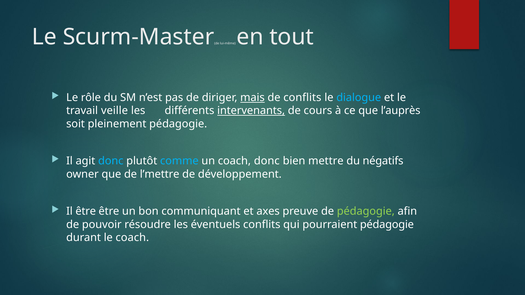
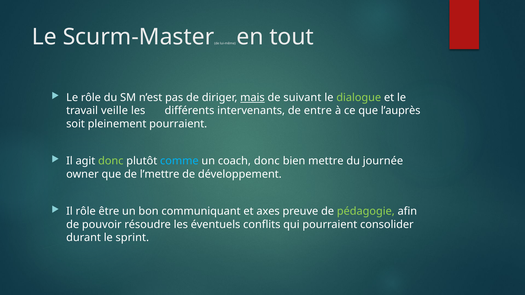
de conflits: conflits -> suivant
dialogue colour: light blue -> light green
intervenants underline: present -> none
cours: cours -> entre
pleinement pédagogie: pédagogie -> pourraient
donc at (111, 161) colour: light blue -> light green
négatifs: négatifs -> journée
Il être: être -> rôle
pourraient pédagogie: pédagogie -> consolider
le coach: coach -> sprint
